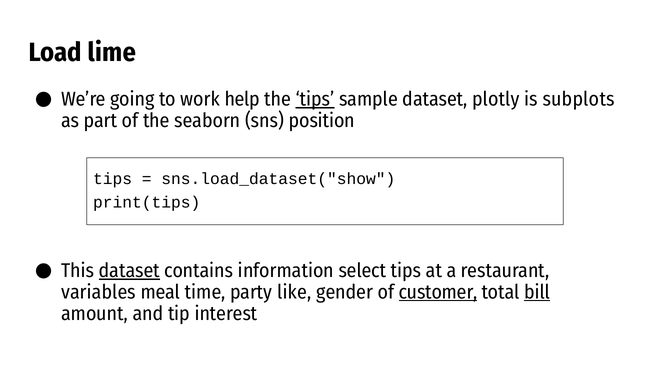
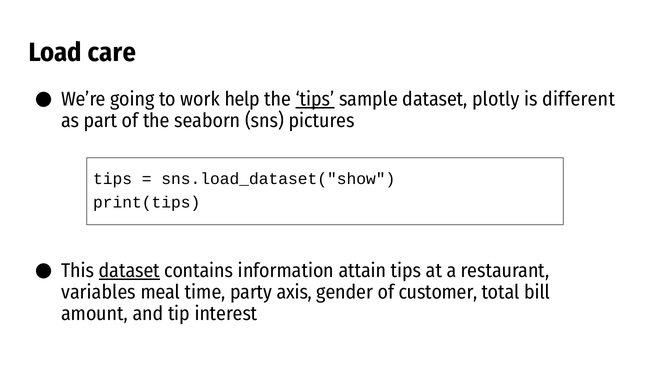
lime: lime -> care
subplots: subplots -> different
position: position -> pictures
select: select -> attain
like: like -> axis
customer underline: present -> none
bill underline: present -> none
